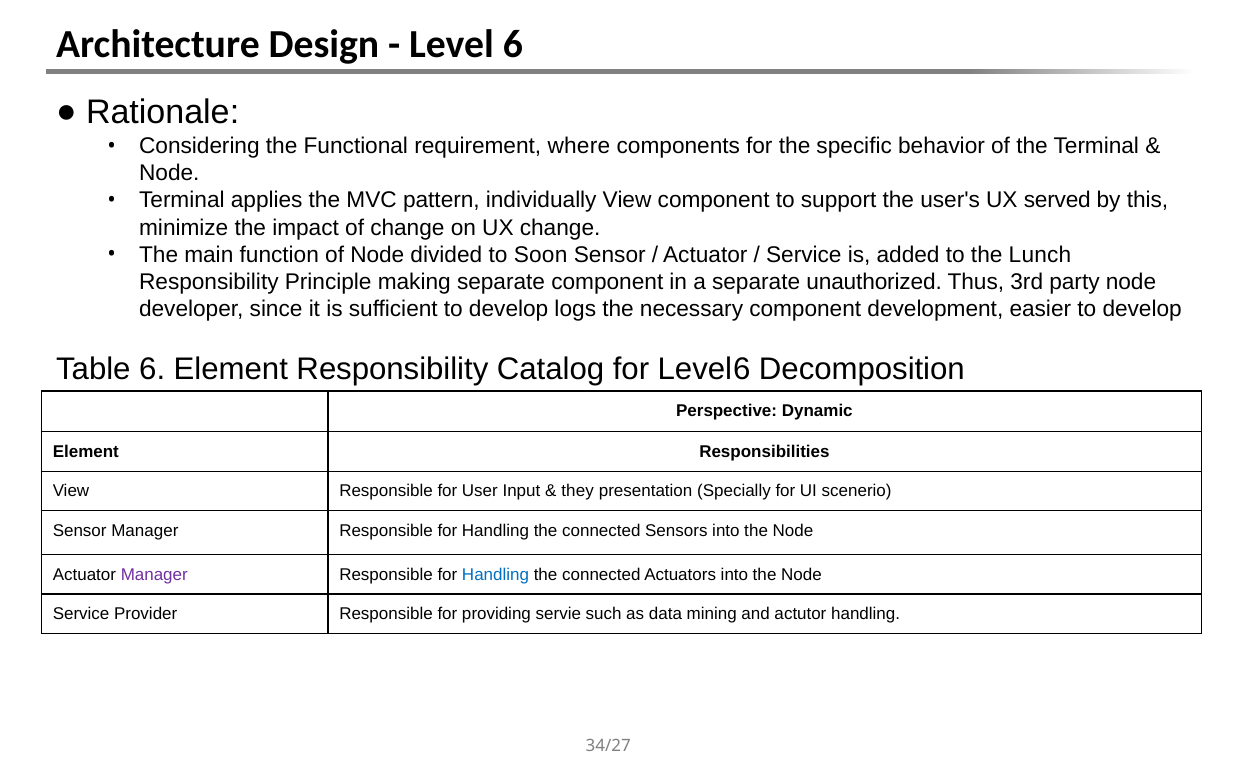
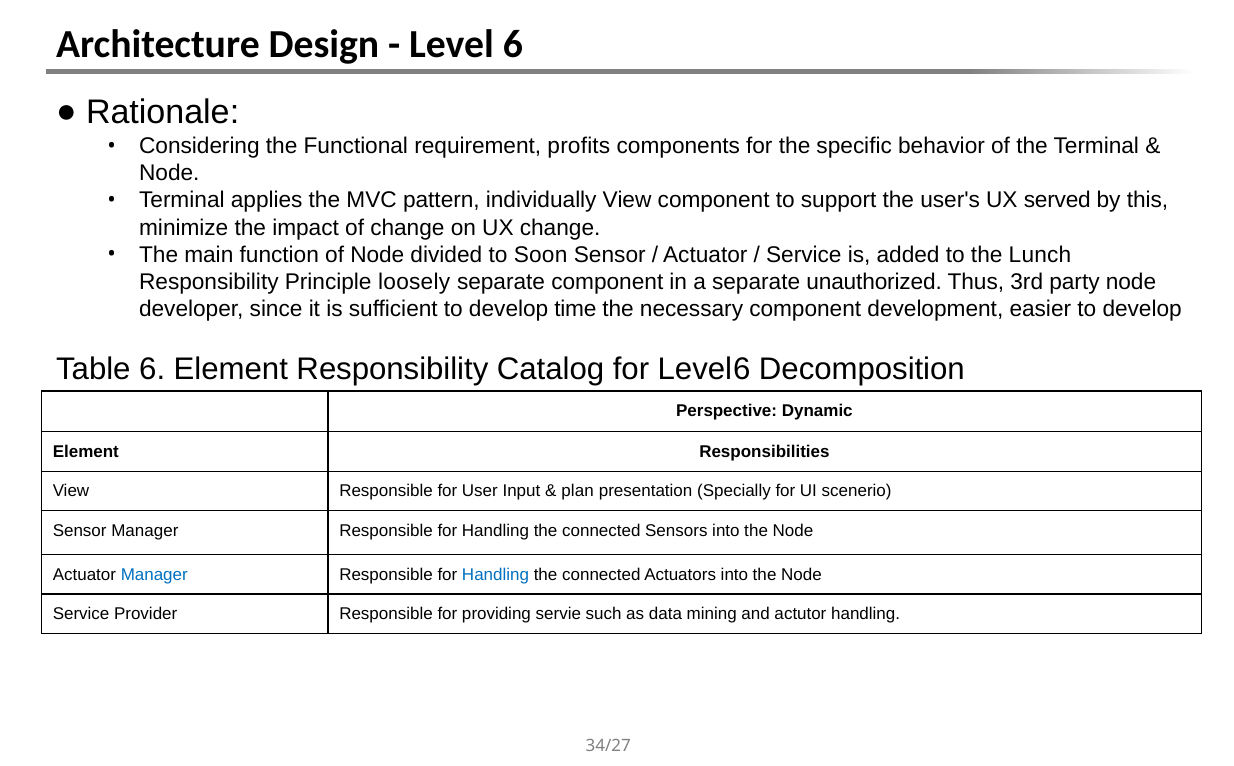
where: where -> profits
making: making -> loosely
logs: logs -> time
they: they -> plan
Manager at (154, 575) colour: purple -> blue
